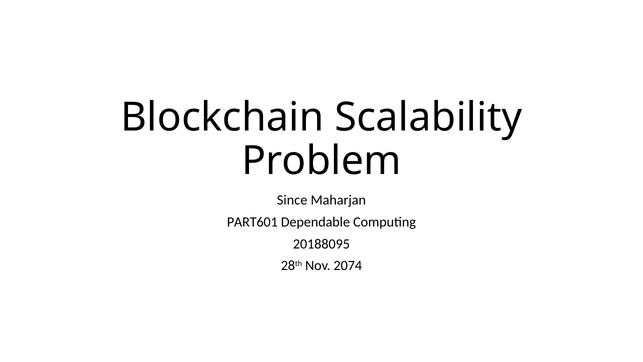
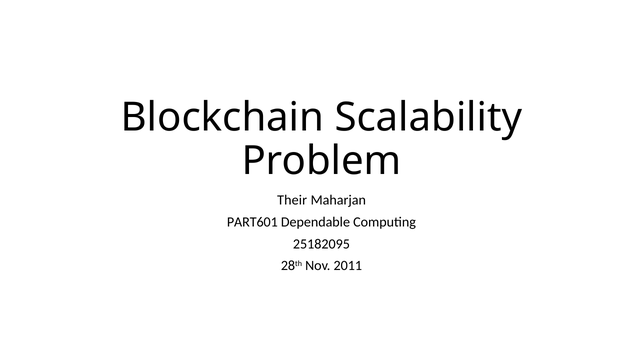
Since: Since -> Their
20188095: 20188095 -> 25182095
2074: 2074 -> 2011
